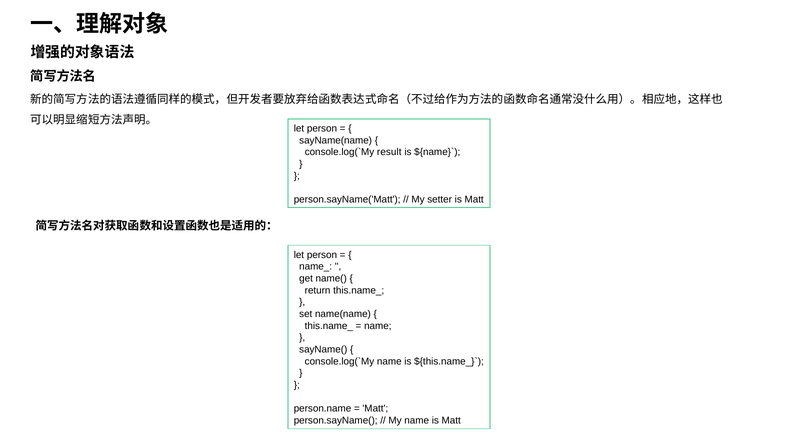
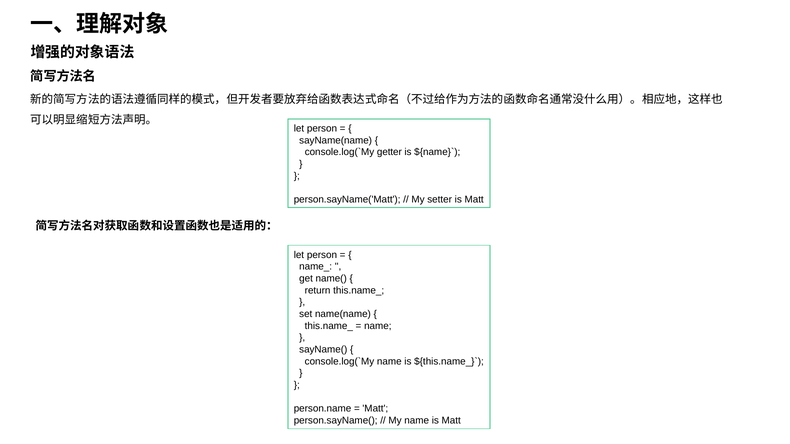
result: result -> getter
